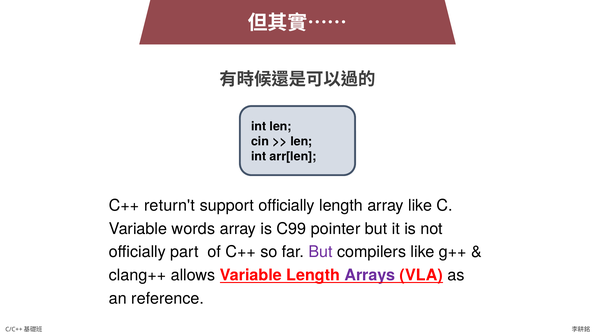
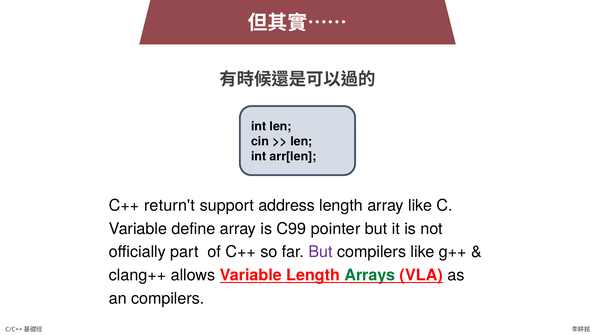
support officially: officially -> address
words: words -> define
Arrays colour: purple -> green
an reference: reference -> compilers
